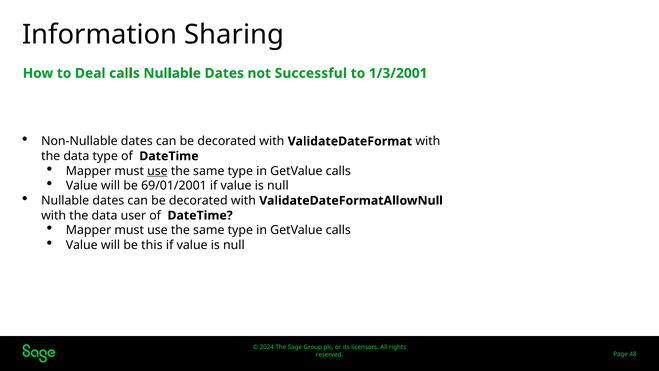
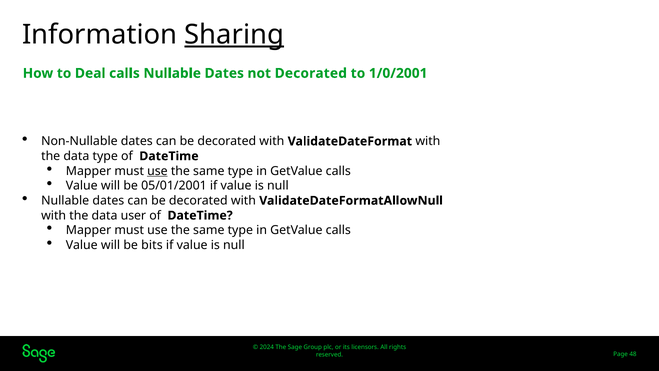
Sharing underline: none -> present
not Successful: Successful -> Decorated
1/3/2001: 1/3/2001 -> 1/0/2001
69/01/2001: 69/01/2001 -> 05/01/2001
this: this -> bits
